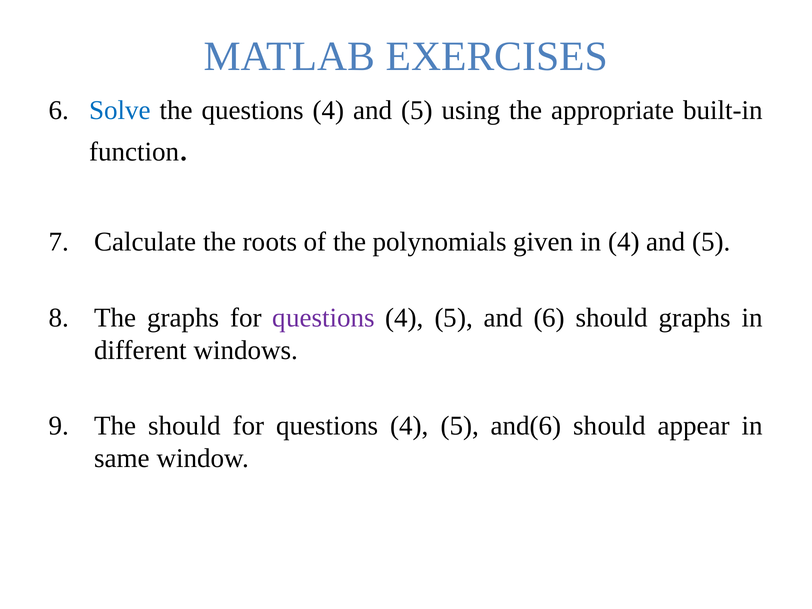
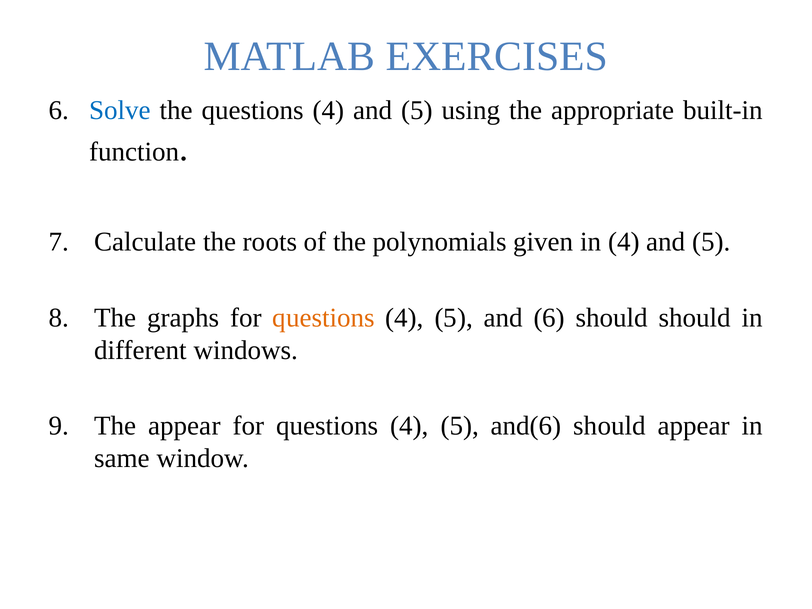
questions at (324, 318) colour: purple -> orange
should graphs: graphs -> should
The should: should -> appear
